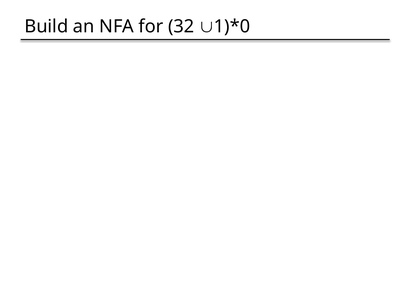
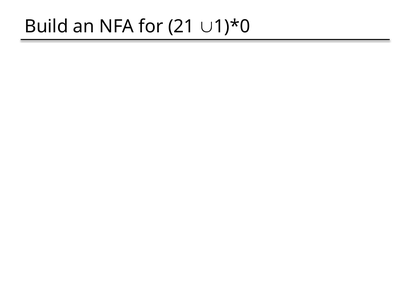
32: 32 -> 21
